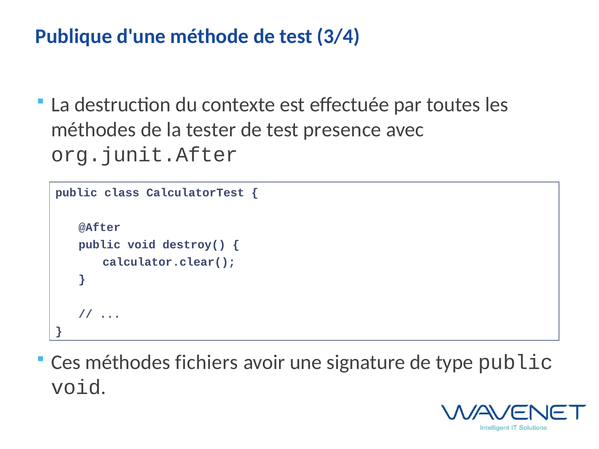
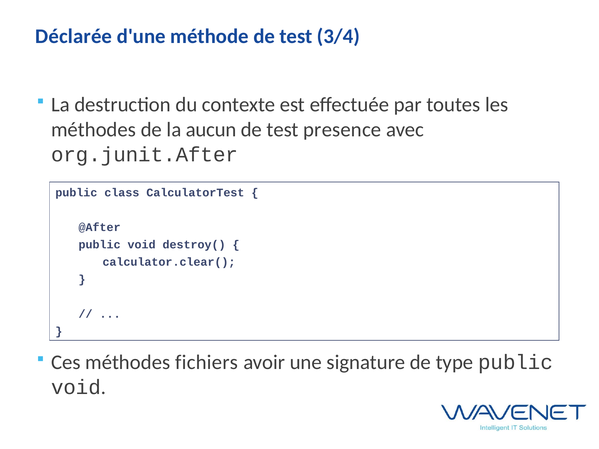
Publique: Publique -> Déclarée
tester: tester -> aucun
